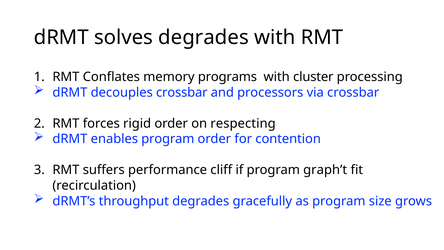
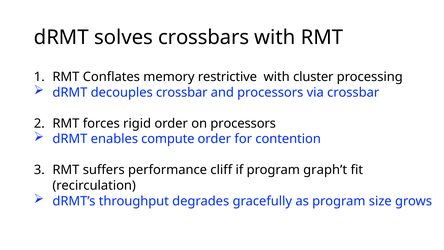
solves degrades: degrades -> crossbars
programs: programs -> restrictive
on respecting: respecting -> processors
enables program: program -> compute
